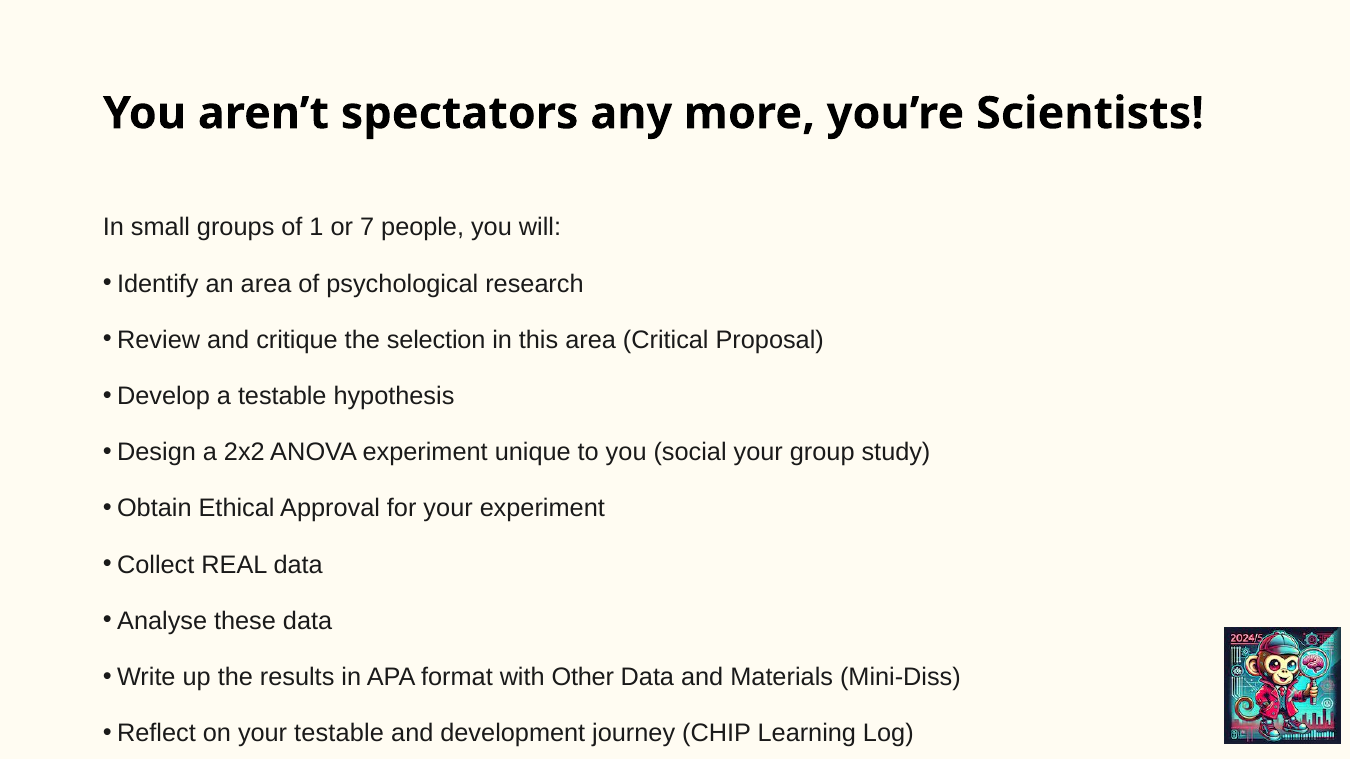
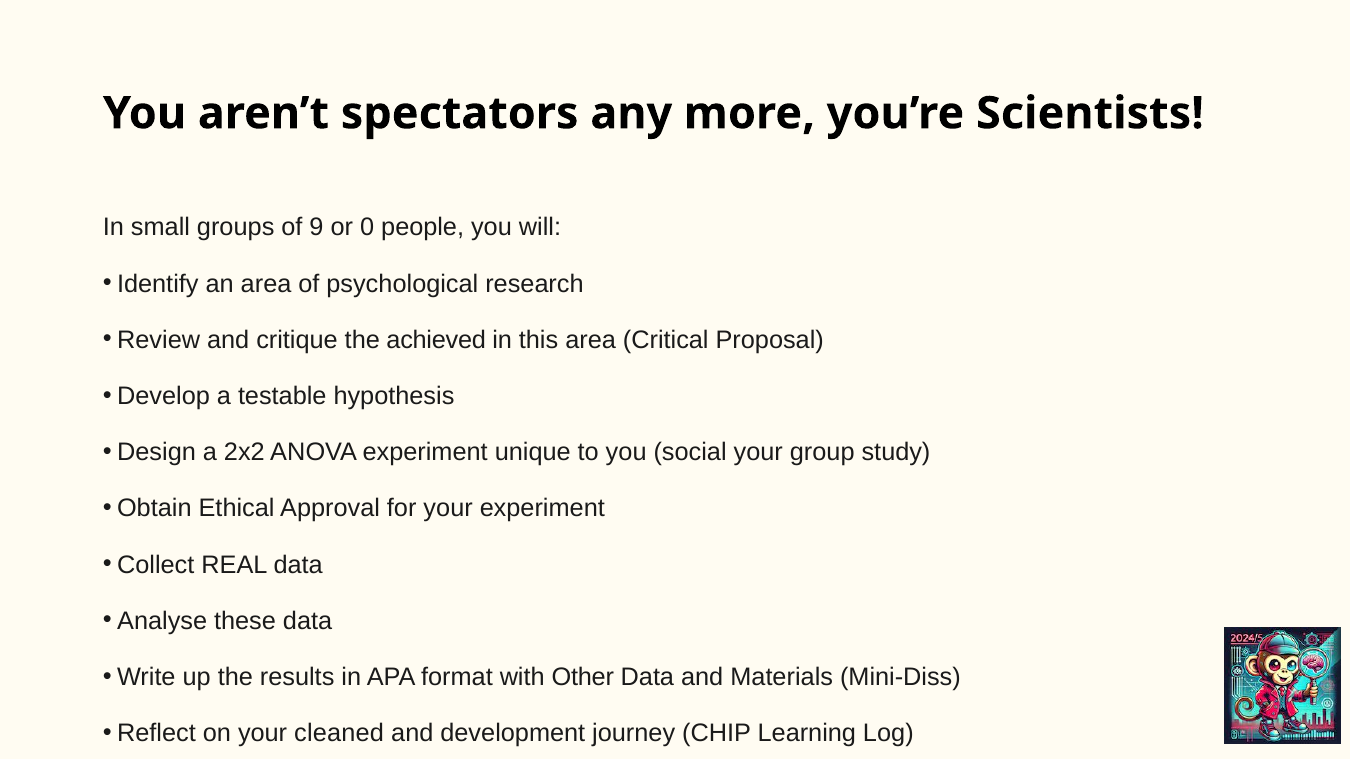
1: 1 -> 9
7: 7 -> 0
selection: selection -> achieved
your testable: testable -> cleaned
